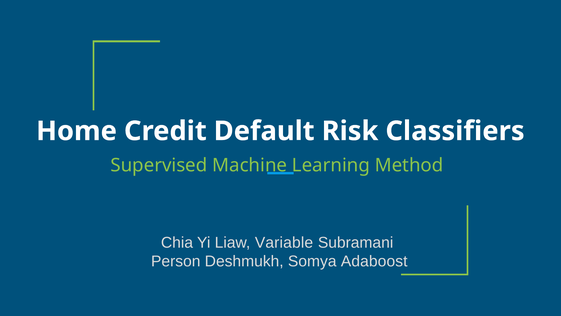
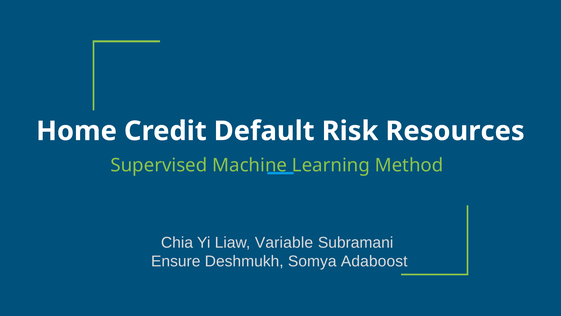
Classifiers: Classifiers -> Resources
Person: Person -> Ensure
